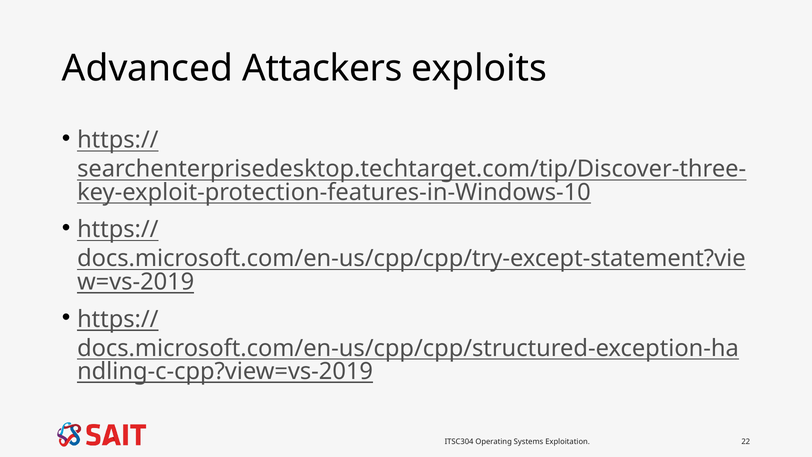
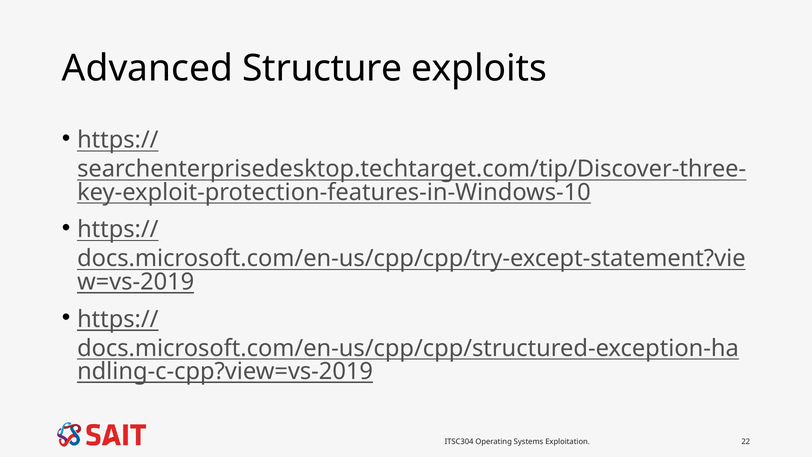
Attackers: Attackers -> Structure
